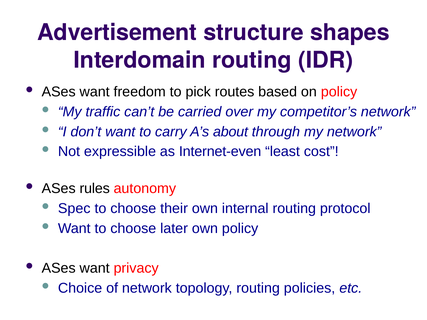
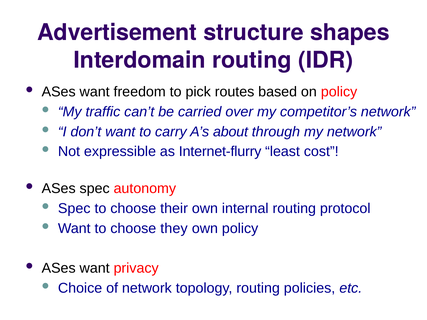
Internet-even: Internet-even -> Internet-flurry
ASes rules: rules -> spec
later: later -> they
